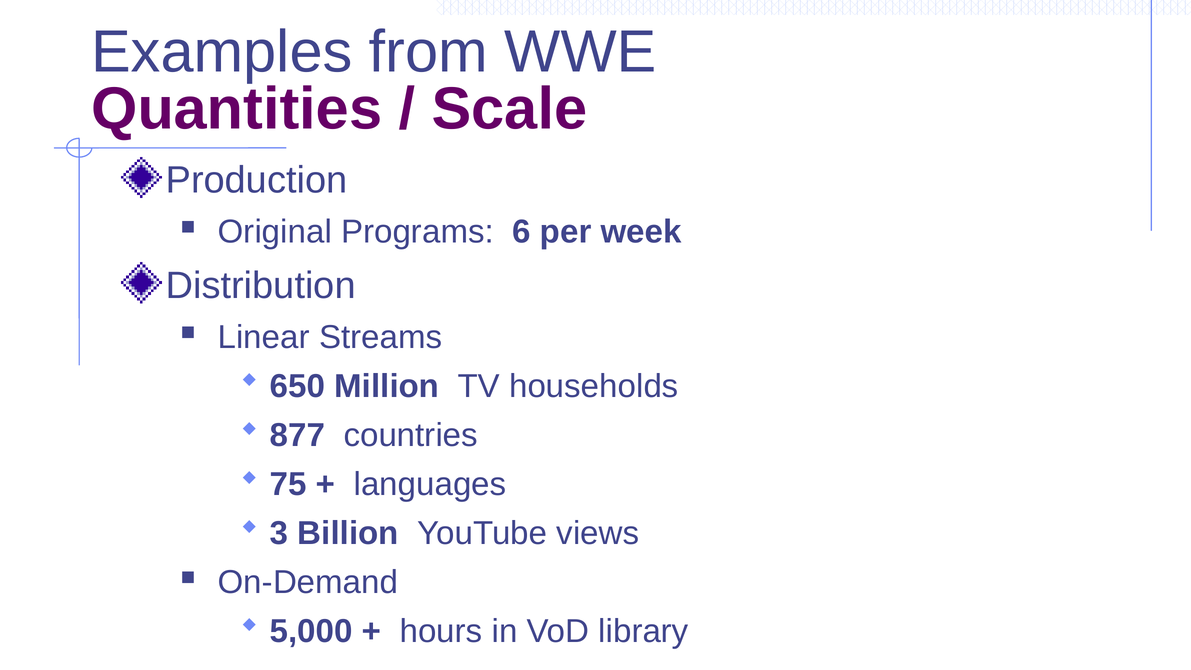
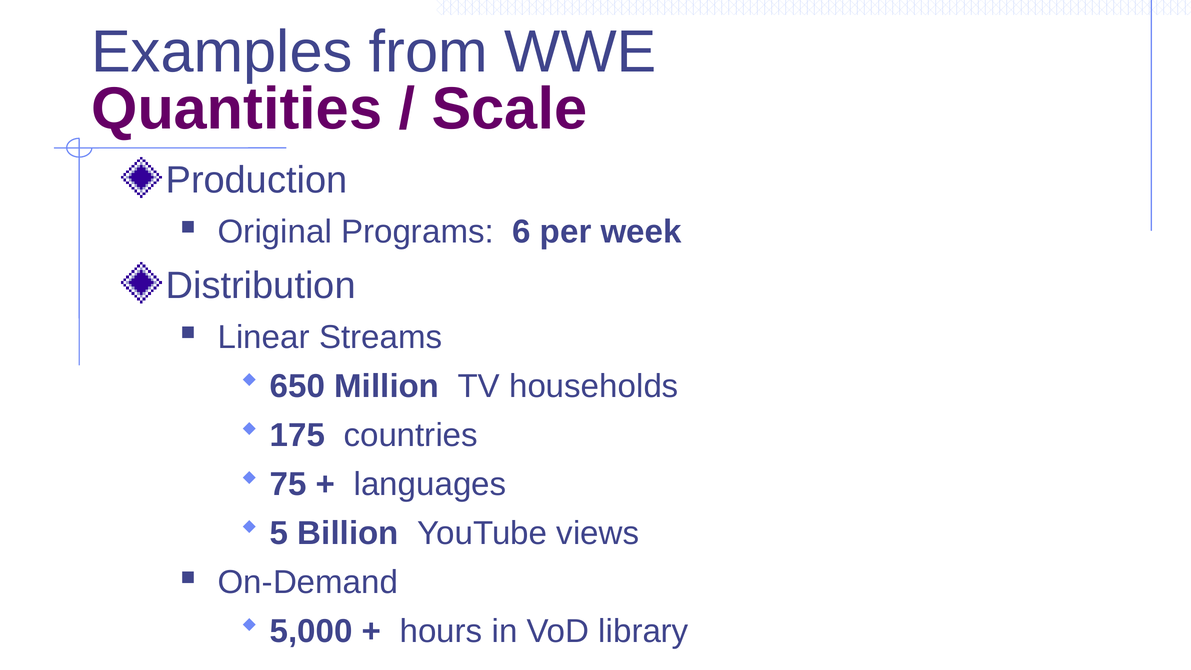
877: 877 -> 175
3: 3 -> 5
